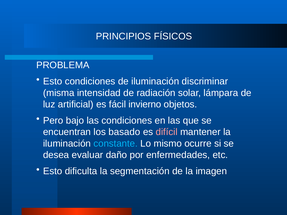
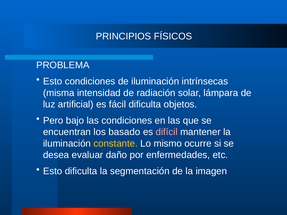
discriminar: discriminar -> intrínsecas
fácil invierno: invierno -> dificulta
constante colour: light blue -> yellow
